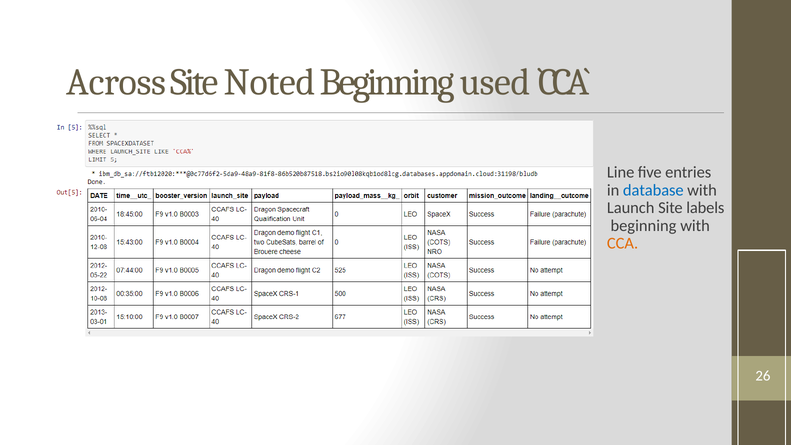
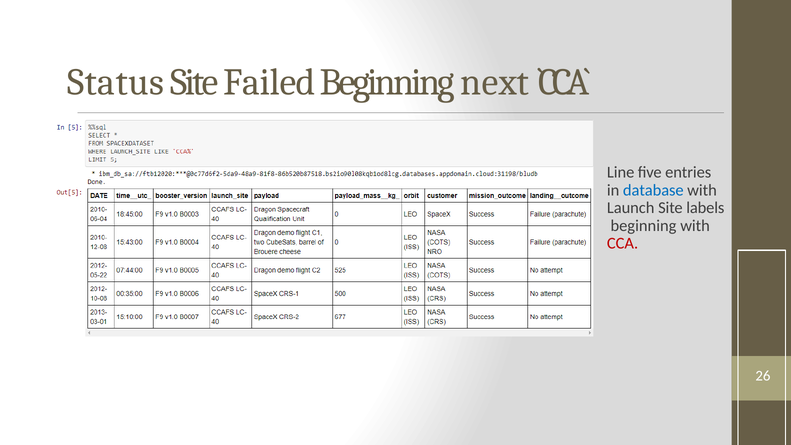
Across: Across -> Status
Noted: Noted -> Failed
used: used -> next
CCA colour: orange -> red
